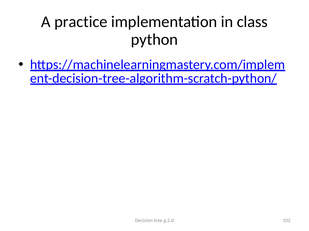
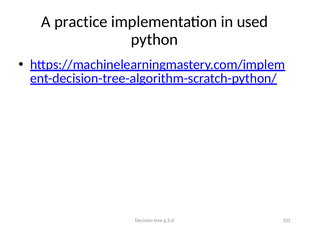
class: class -> used
